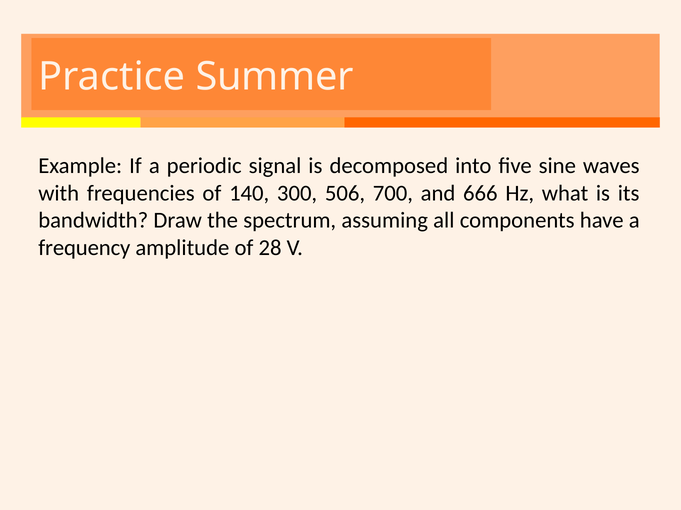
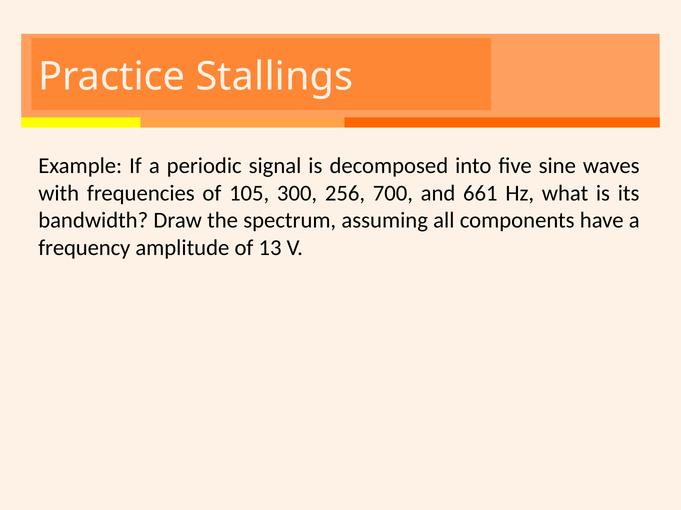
Summer: Summer -> Stallings
140: 140 -> 105
506: 506 -> 256
666: 666 -> 661
28: 28 -> 13
